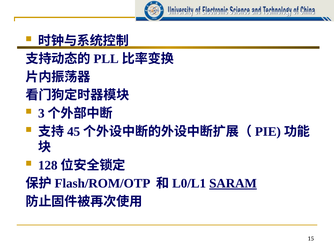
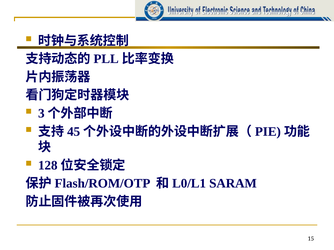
SARAM underline: present -> none
